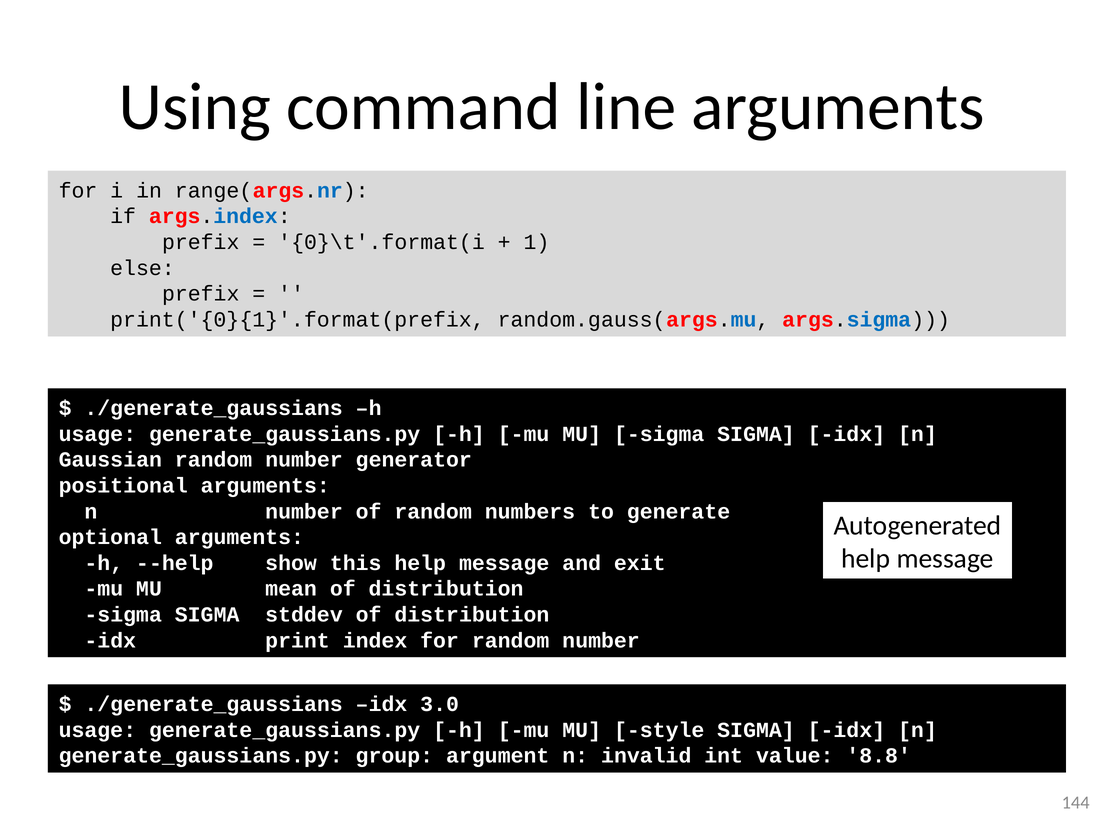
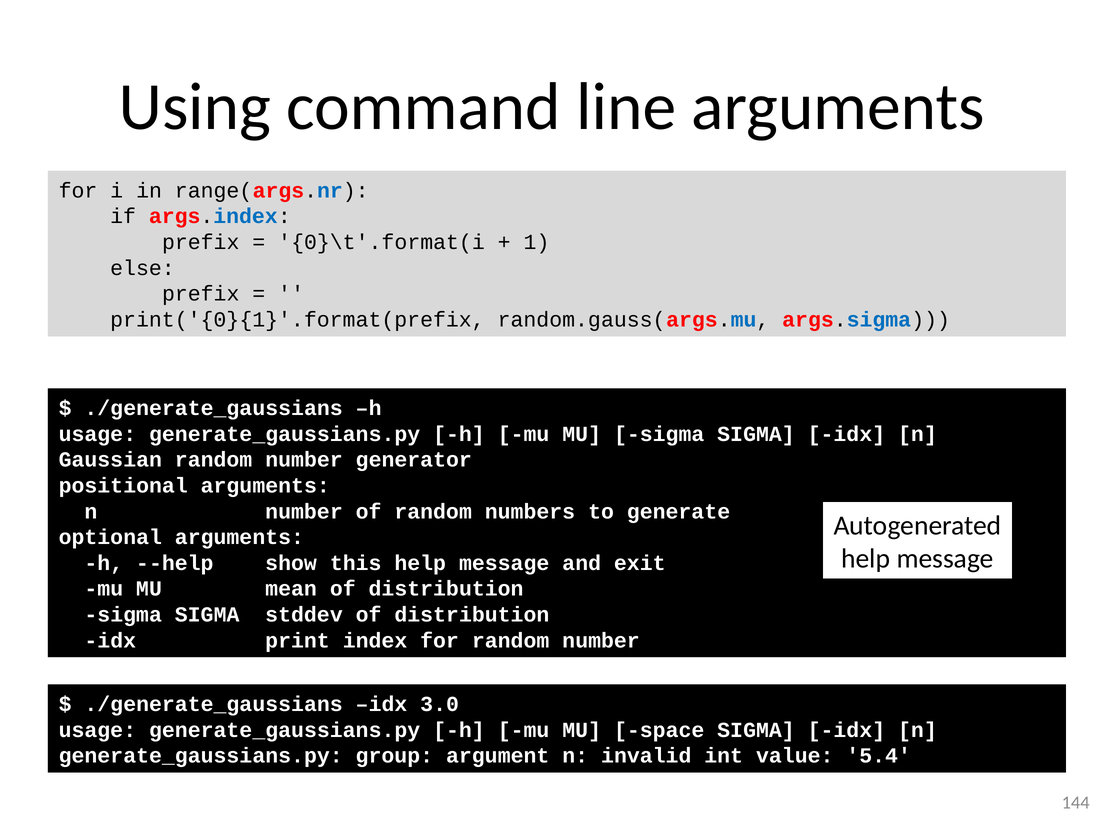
style: style -> space
8.8: 8.8 -> 5.4
